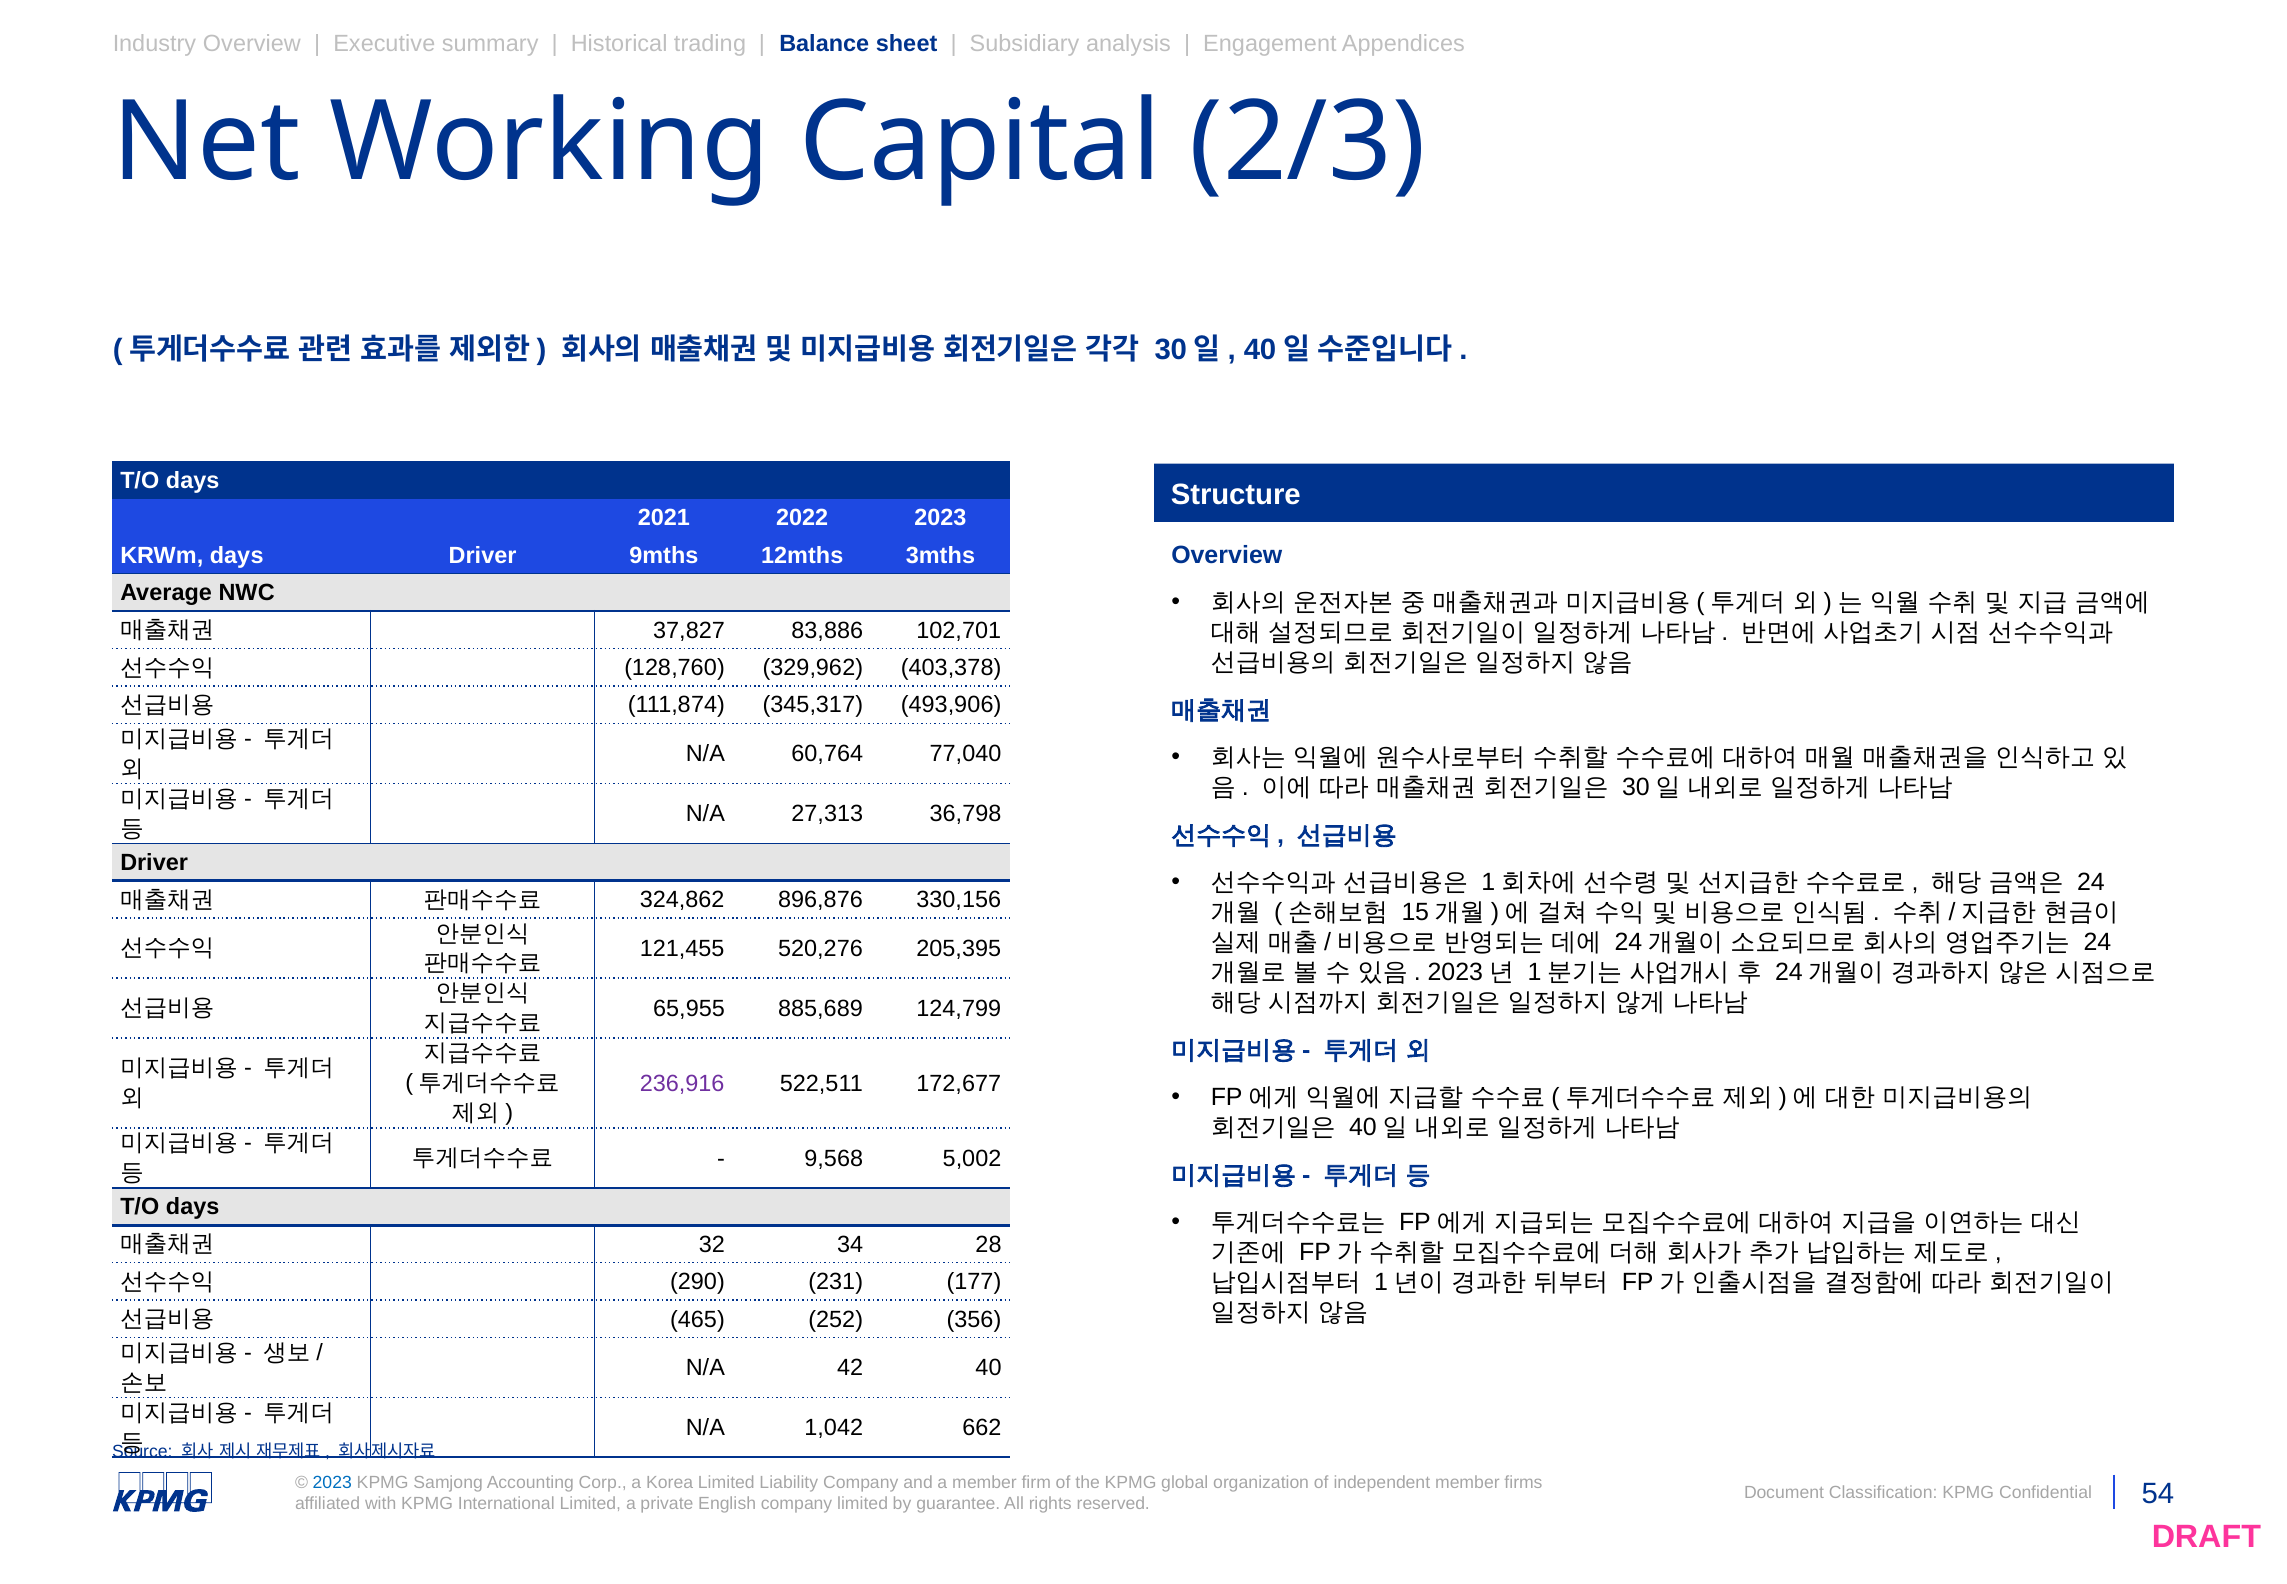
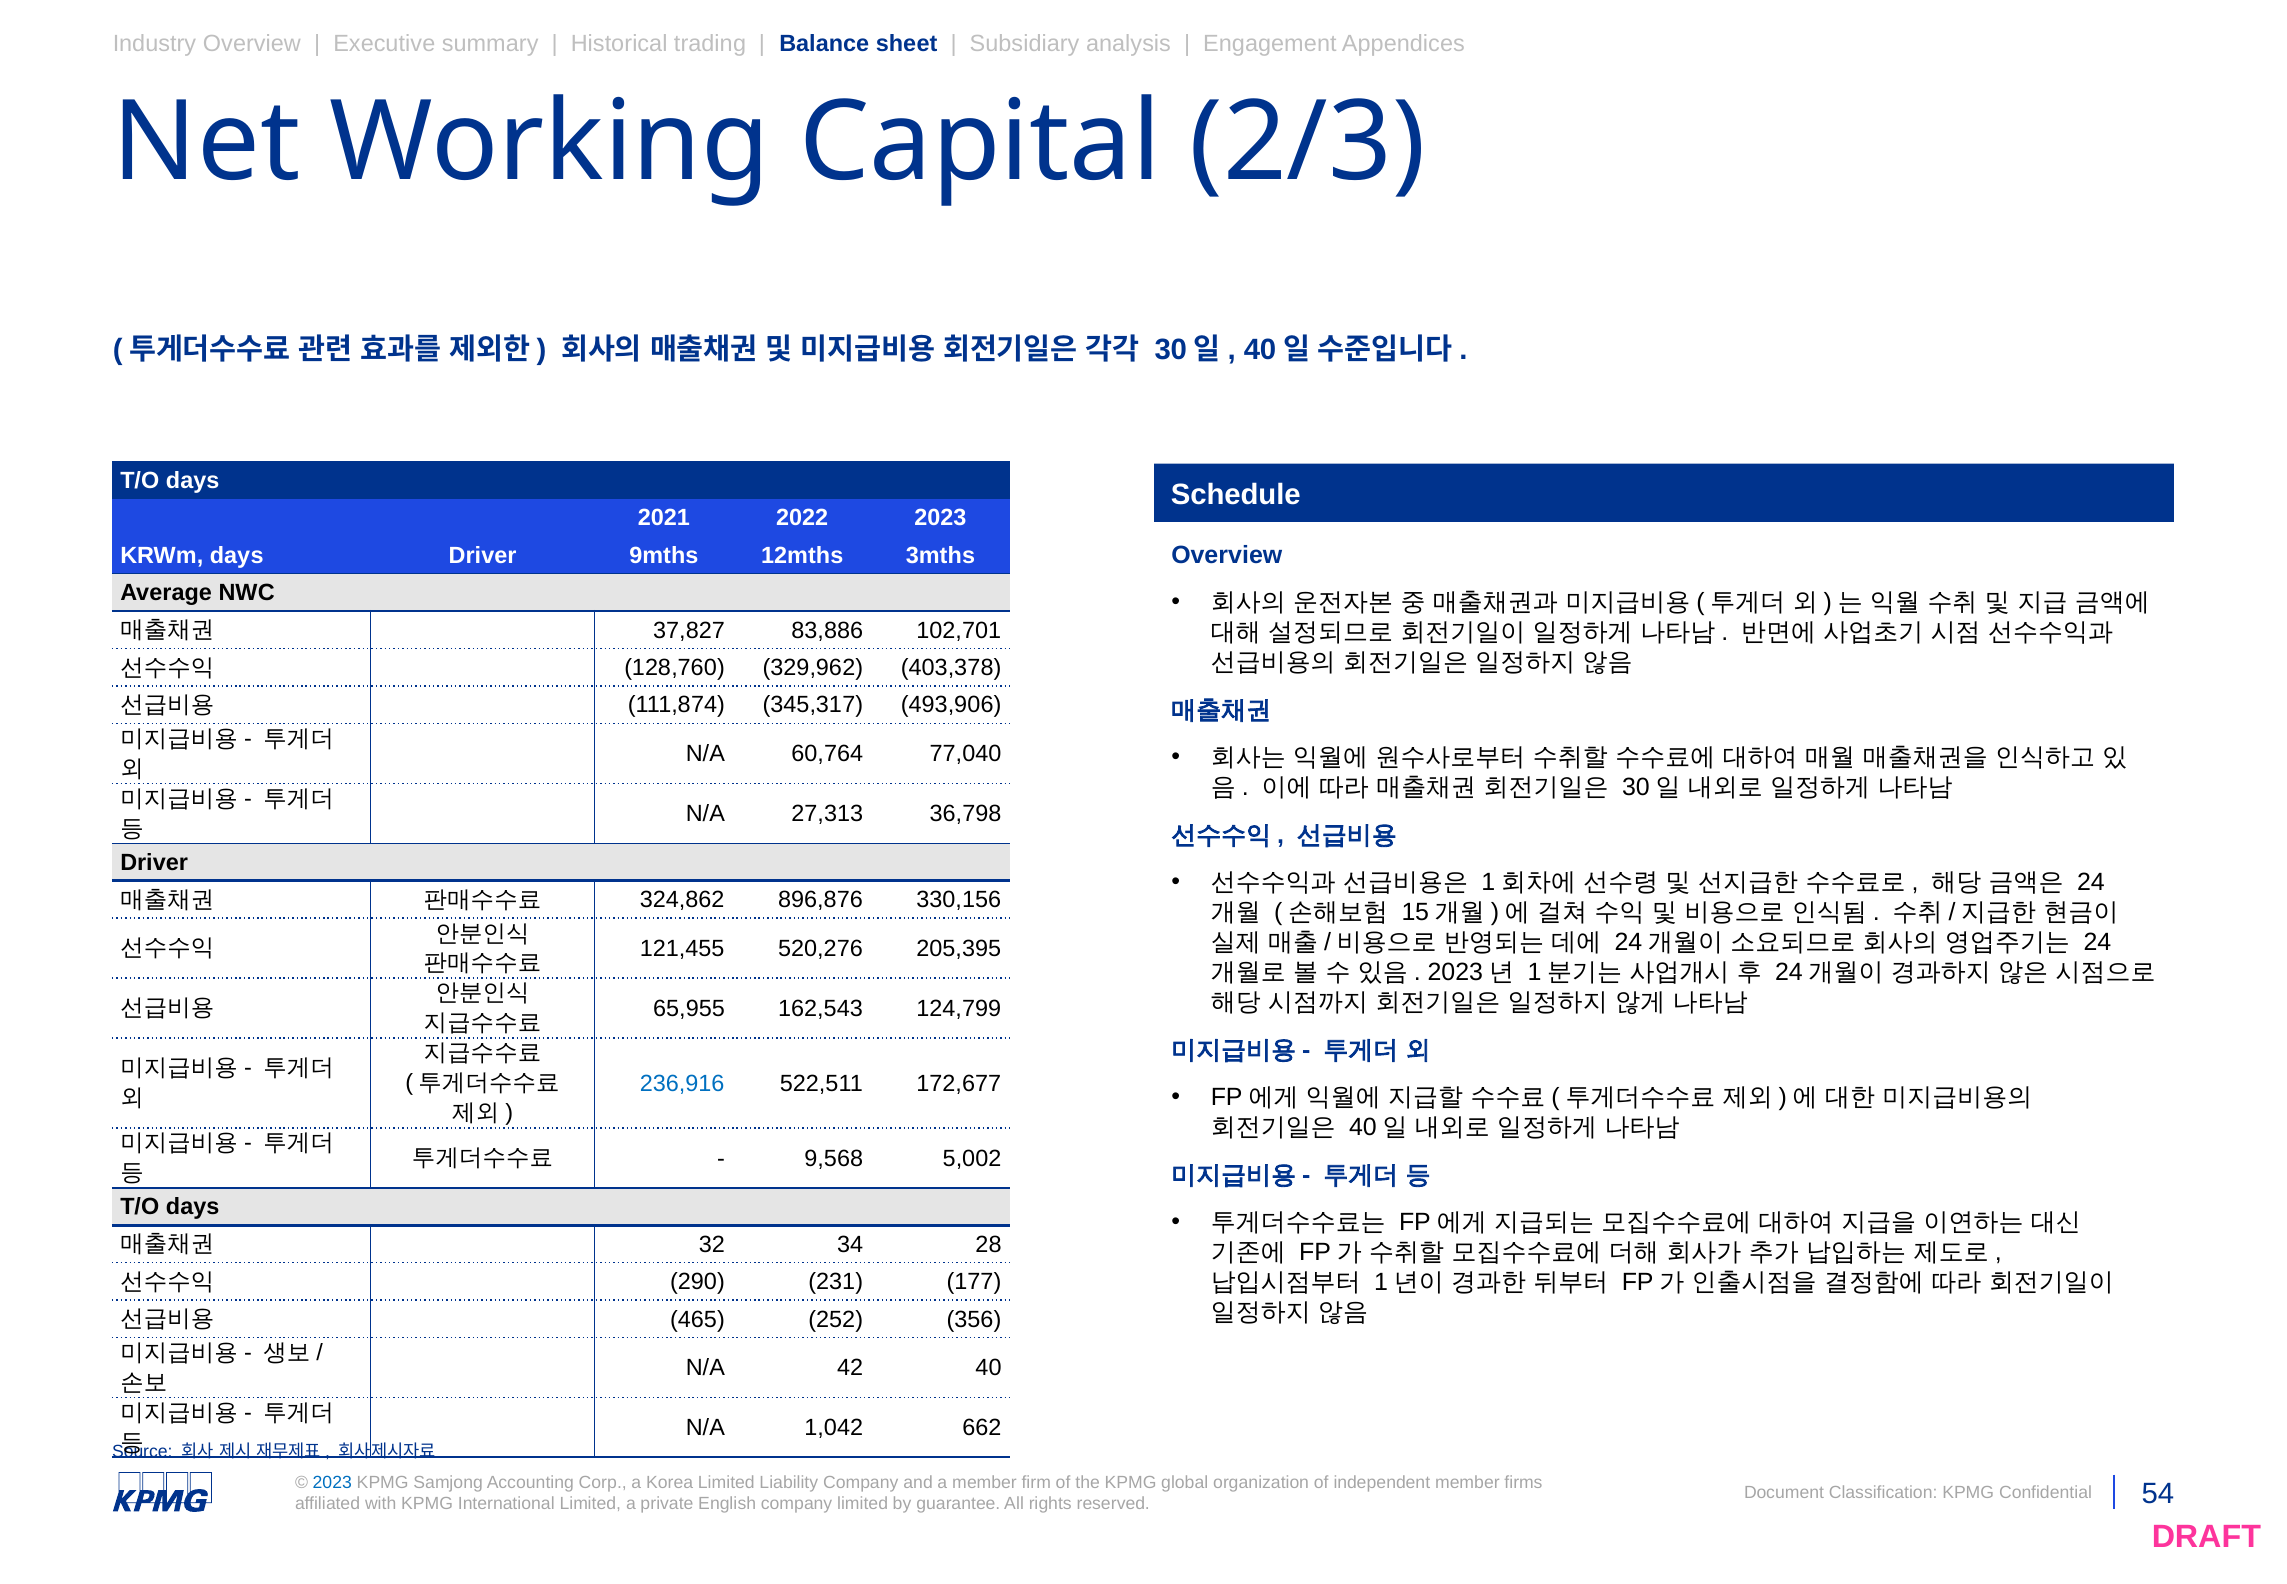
Structure: Structure -> Schedule
885,689: 885,689 -> 162,543
236,916 colour: purple -> blue
